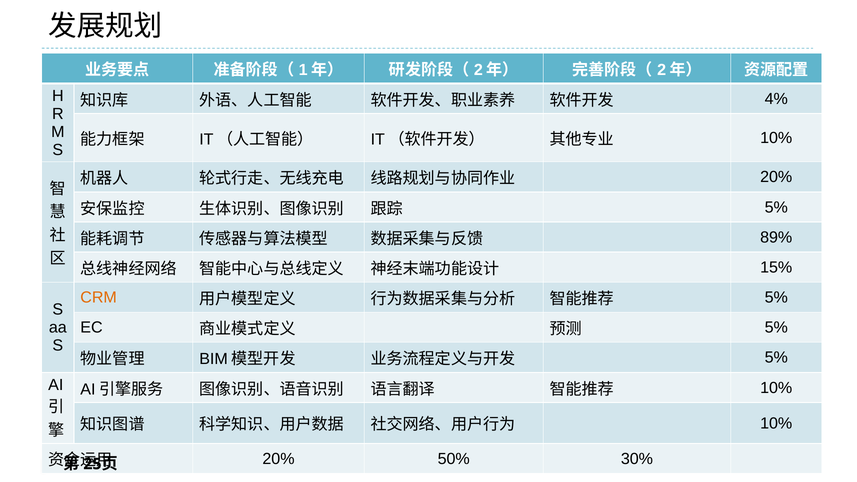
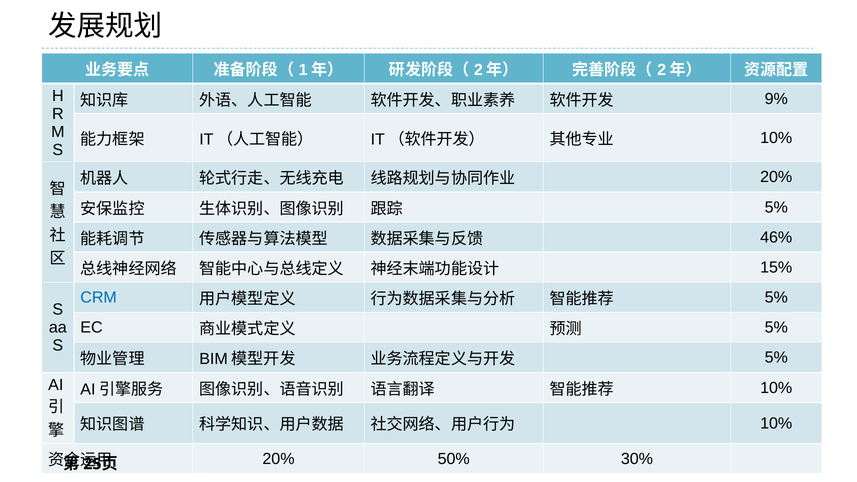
4%: 4% -> 9%
89%: 89% -> 46%
CRM colour: orange -> blue
